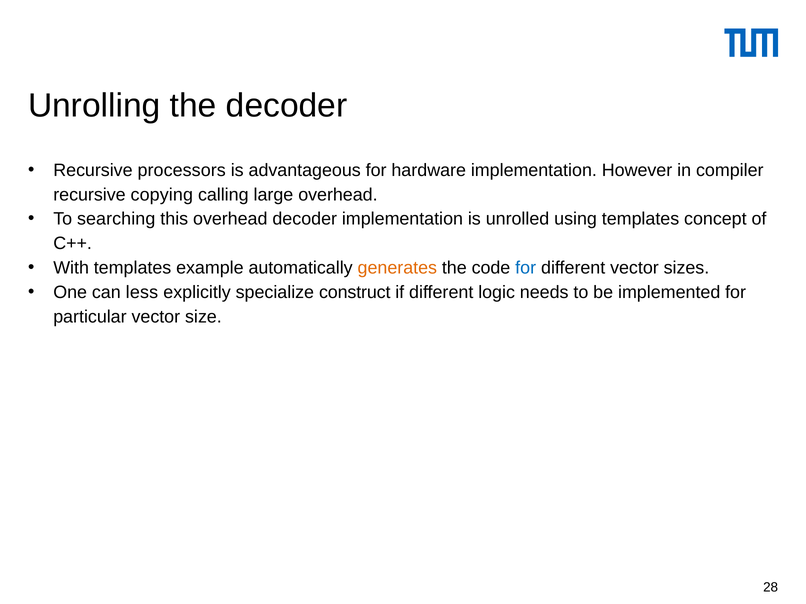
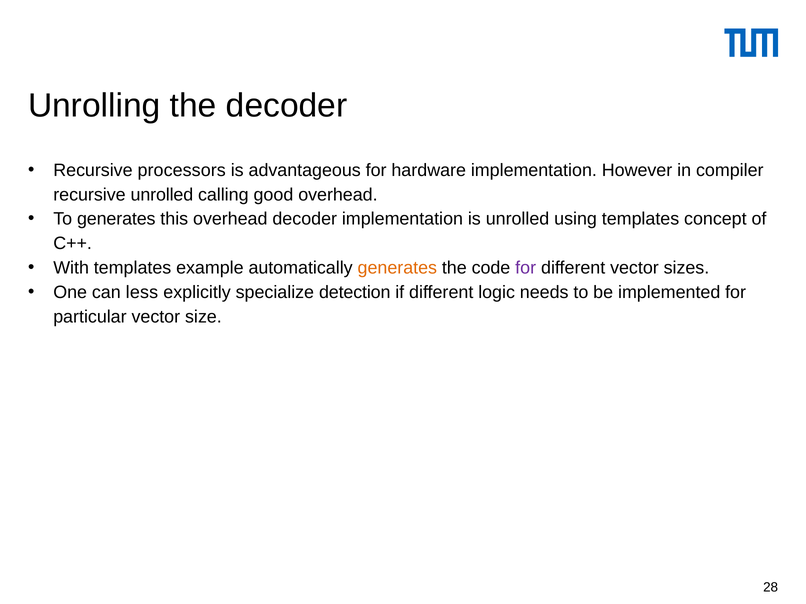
recursive copying: copying -> unrolled
large: large -> good
To searching: searching -> generates
for at (526, 268) colour: blue -> purple
construct: construct -> detection
